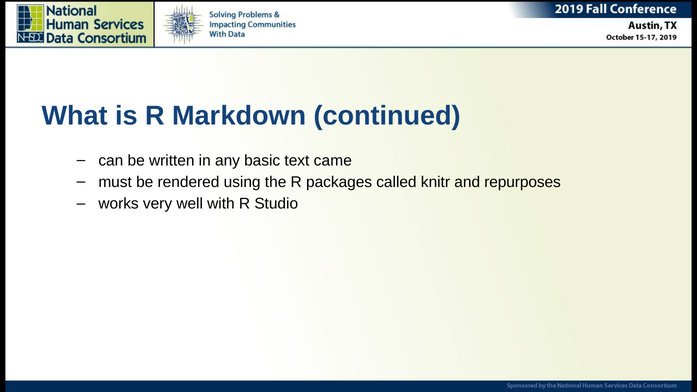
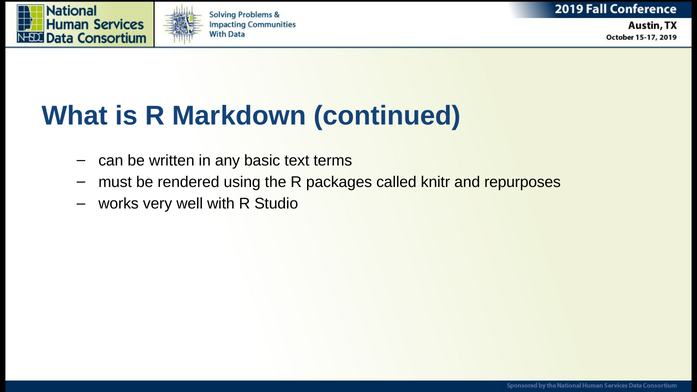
came: came -> terms
